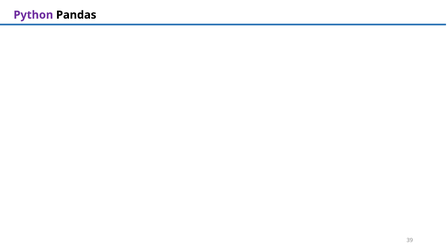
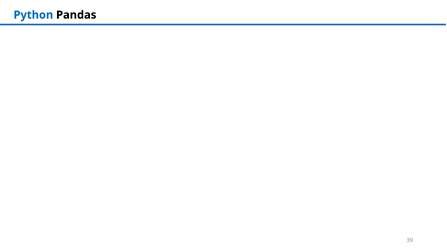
Python colour: purple -> blue
